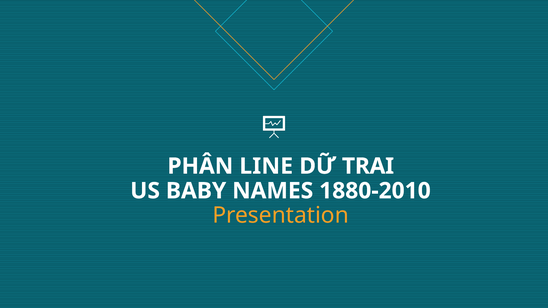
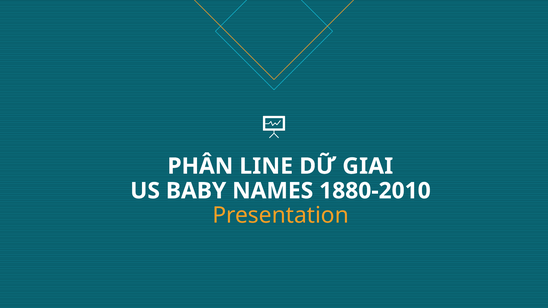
TRAI: TRAI -> GIAI
